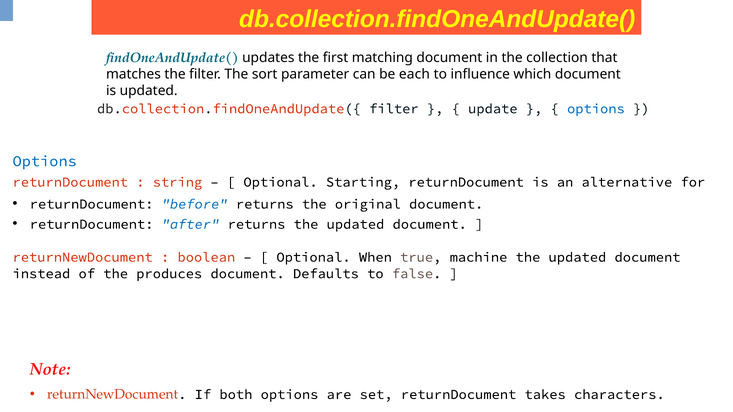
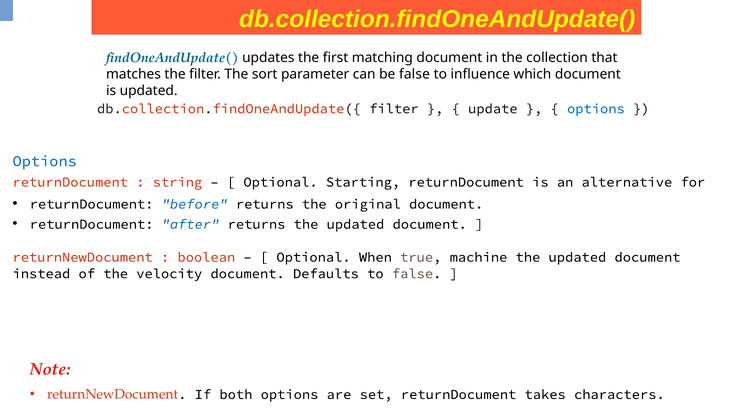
be each: each -> false
produces: produces -> velocity
